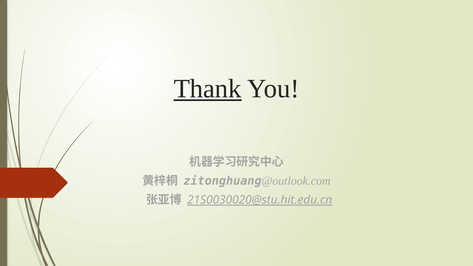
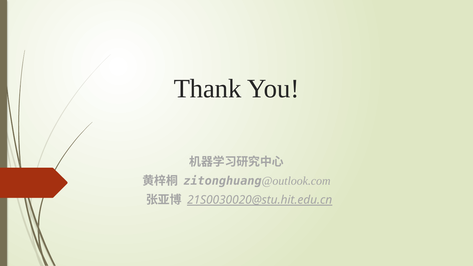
Thank underline: present -> none
